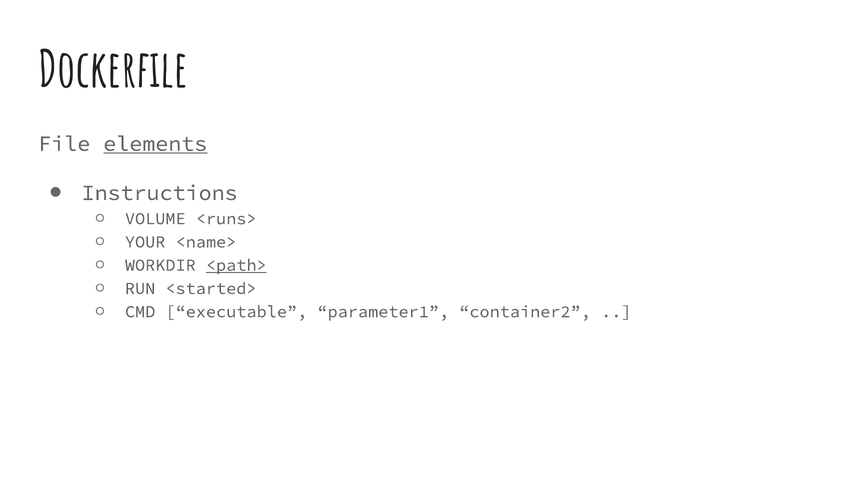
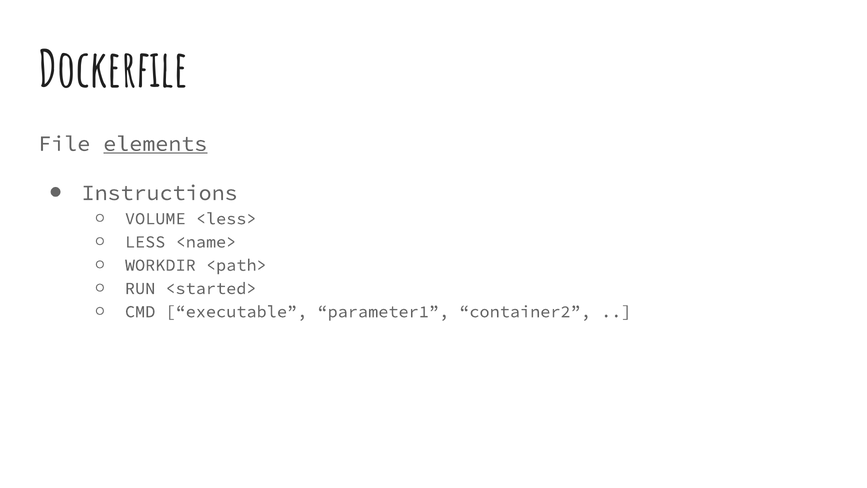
<runs>: <runs> -> <less>
YOUR: YOUR -> LESS
<path> underline: present -> none
